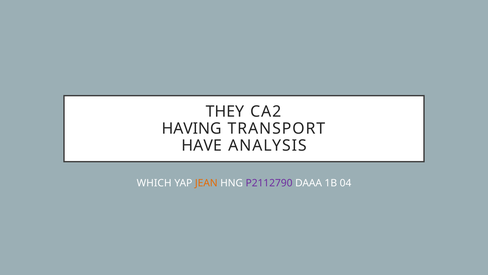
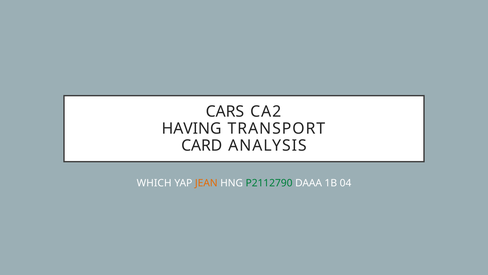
THEY: THEY -> CARS
HAVE: HAVE -> CARD
P2112790 colour: purple -> green
